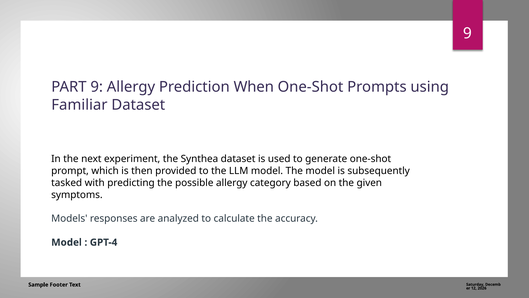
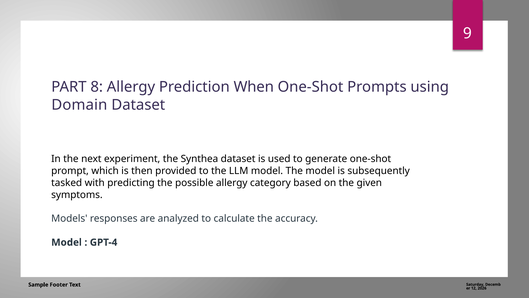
PART 9: 9 -> 8
Familiar: Familiar -> Domain
